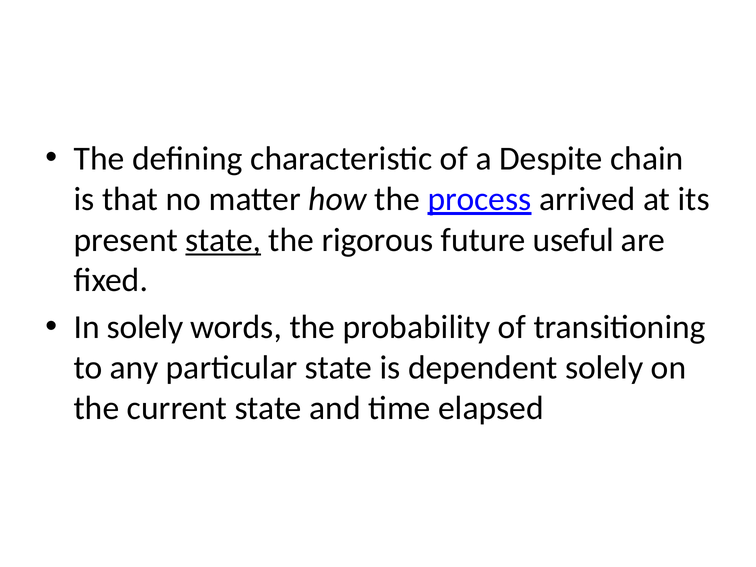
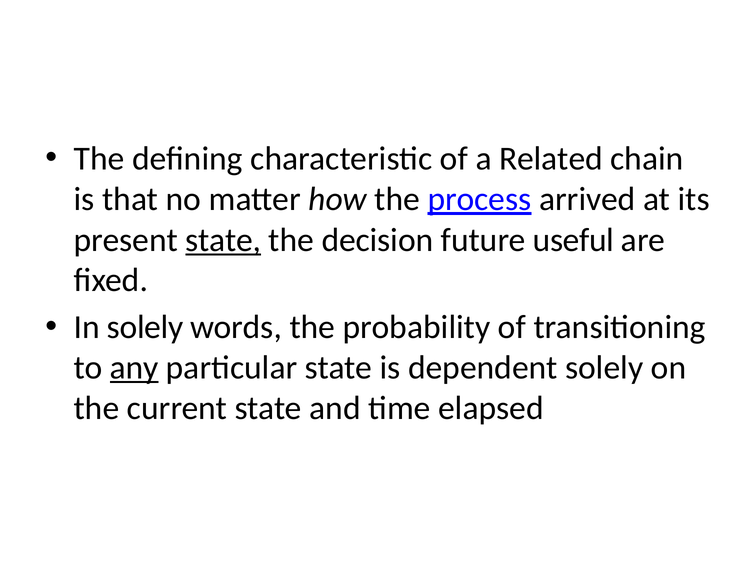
Despite: Despite -> Related
rigorous: rigorous -> decision
any underline: none -> present
